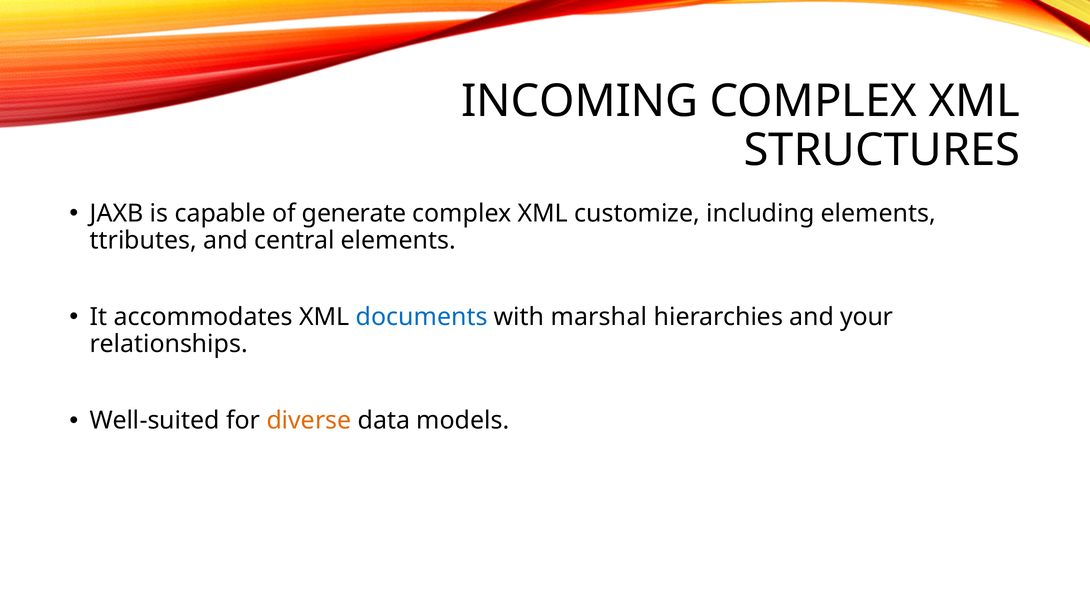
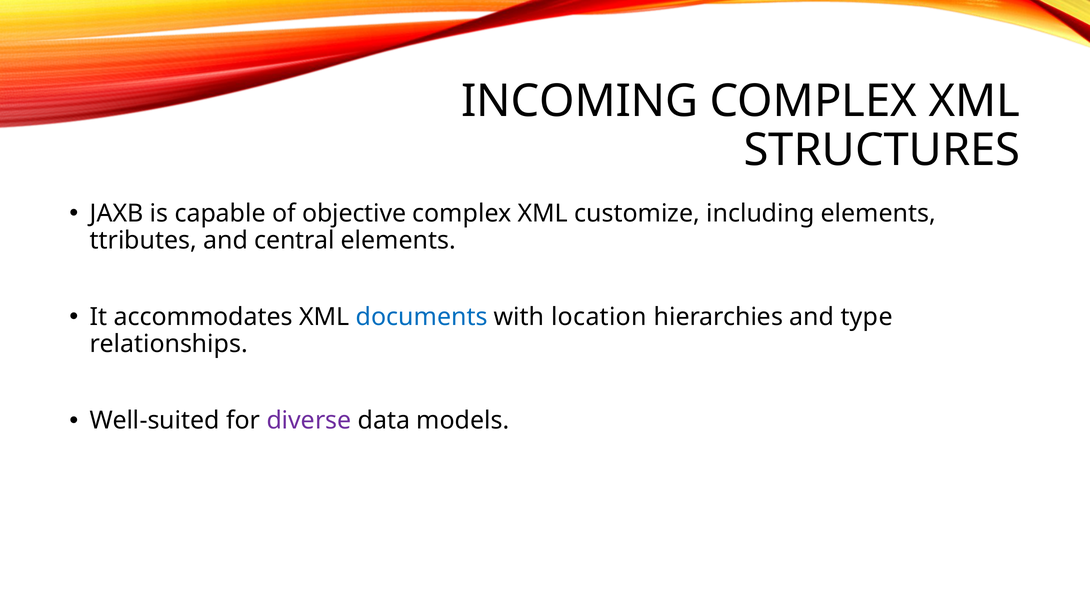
generate: generate -> objective
marshal: marshal -> location
your: your -> type
diverse colour: orange -> purple
